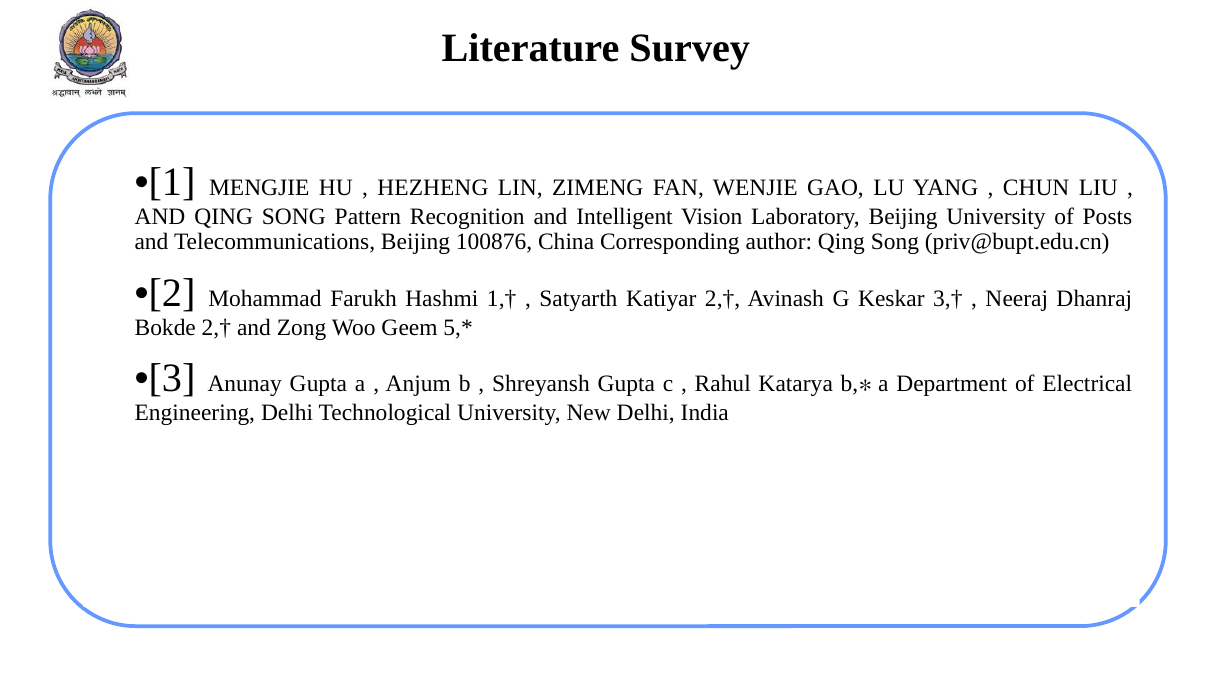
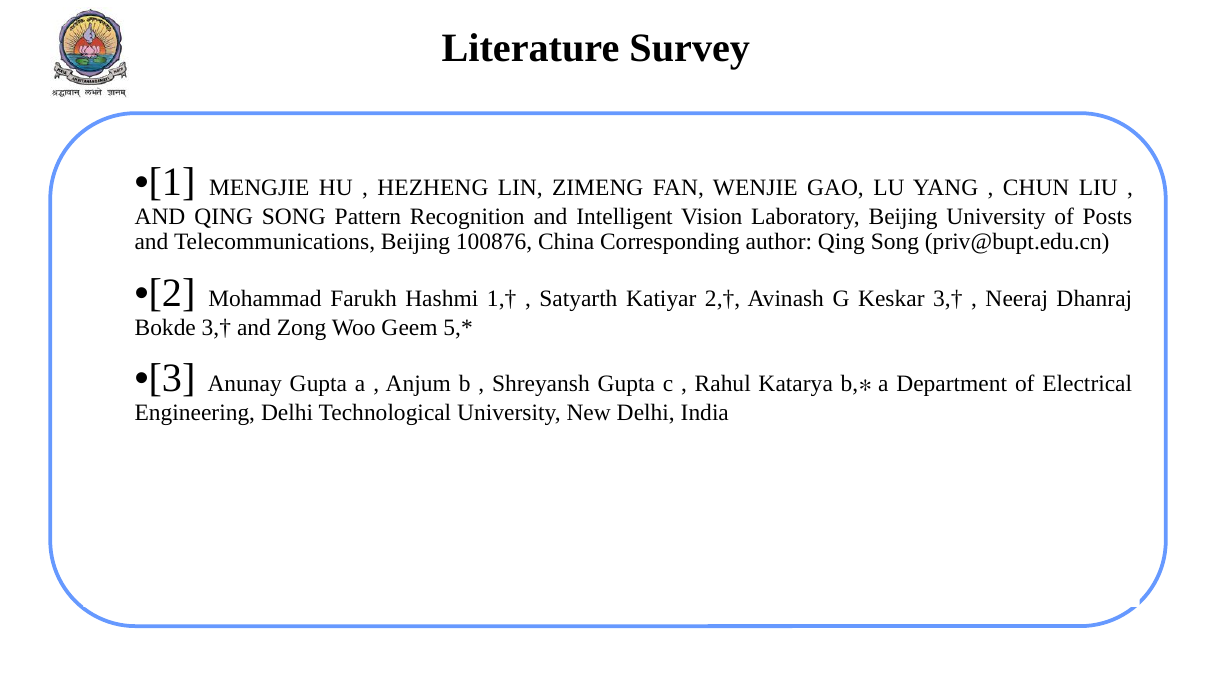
Bokde 2,†: 2,† -> 3,†
